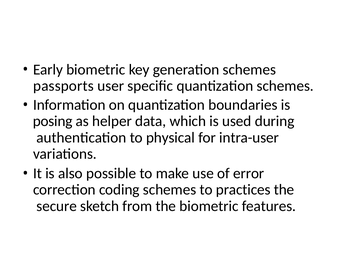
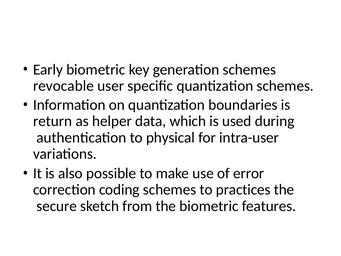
passports: passports -> revocable
posing: posing -> return
